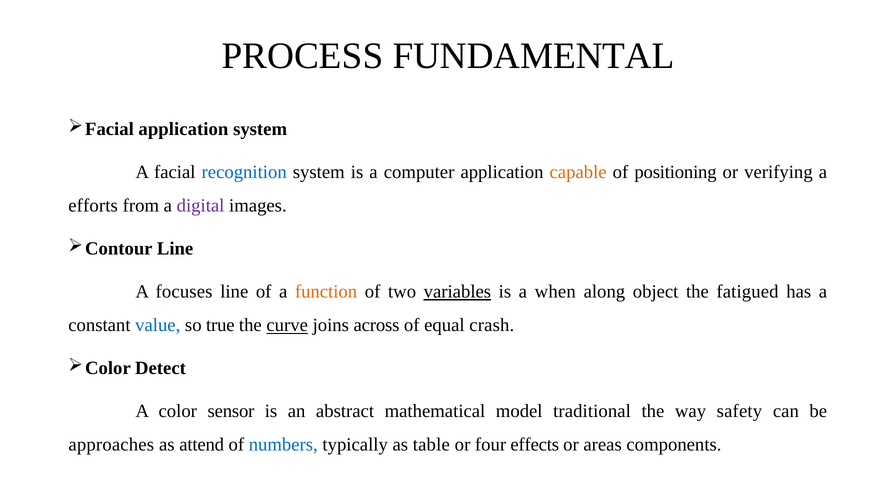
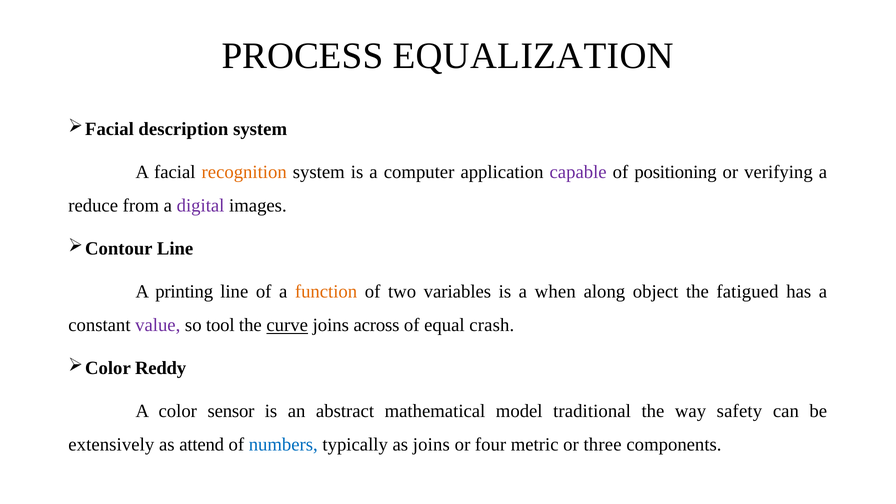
FUNDAMENTAL: FUNDAMENTAL -> EQUALIZATION
application at (183, 129): application -> description
recognition colour: blue -> orange
capable colour: orange -> purple
efforts: efforts -> reduce
focuses: focuses -> printing
variables underline: present -> none
value colour: blue -> purple
true: true -> tool
Detect: Detect -> Reddy
approaches: approaches -> extensively
as table: table -> joins
effects: effects -> metric
areas: areas -> three
